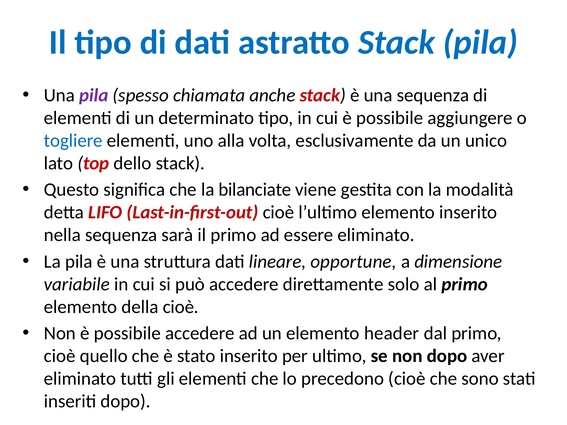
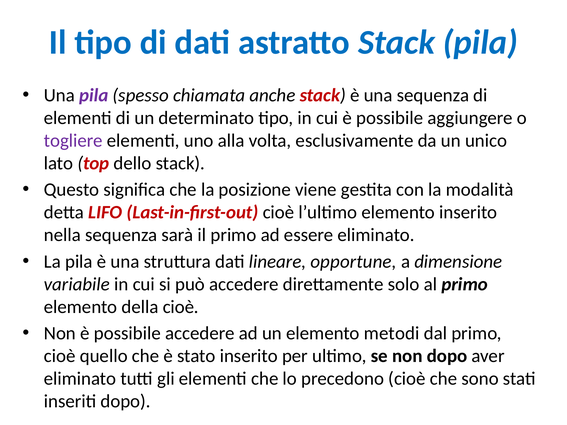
togliere colour: blue -> purple
bilanciate: bilanciate -> posizione
header: header -> metodi
